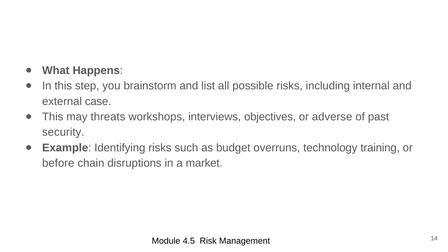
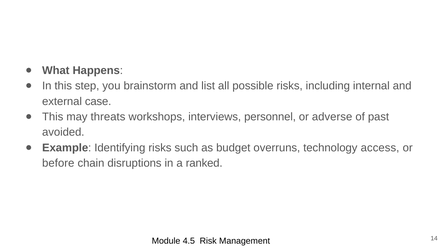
objectives: objectives -> personnel
security: security -> avoided
training: training -> access
market: market -> ranked
